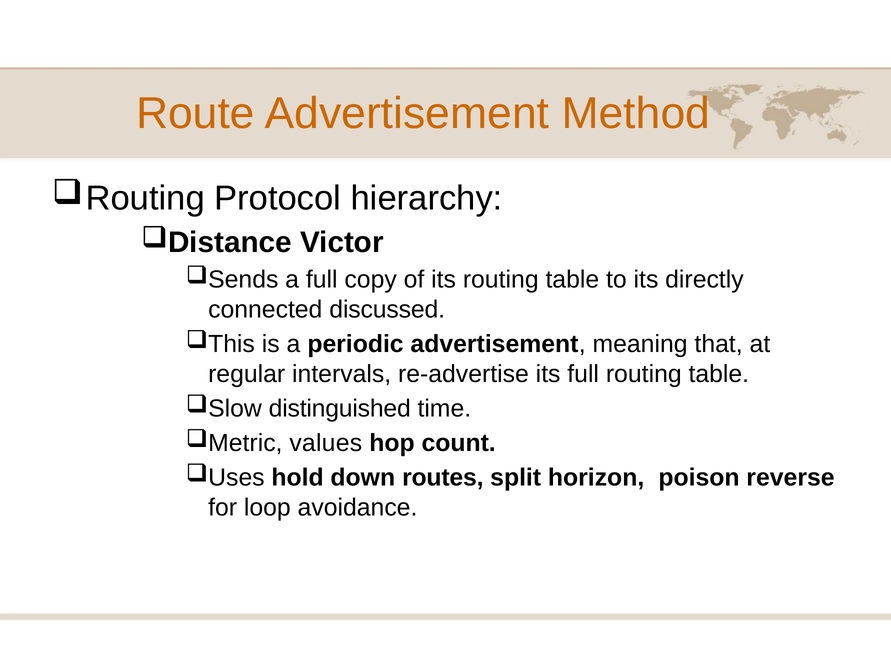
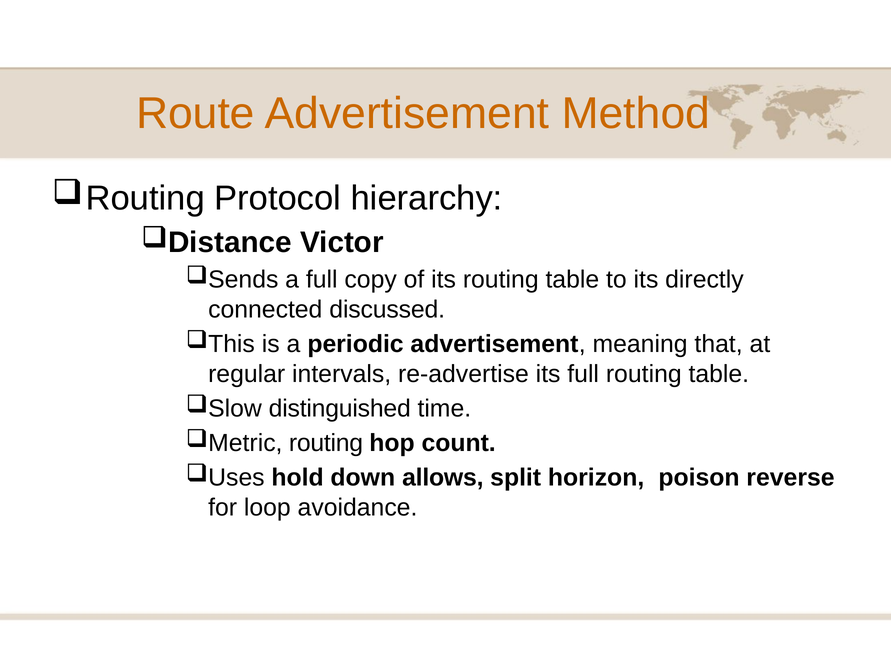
values at (326, 443): values -> routing
routes: routes -> allows
